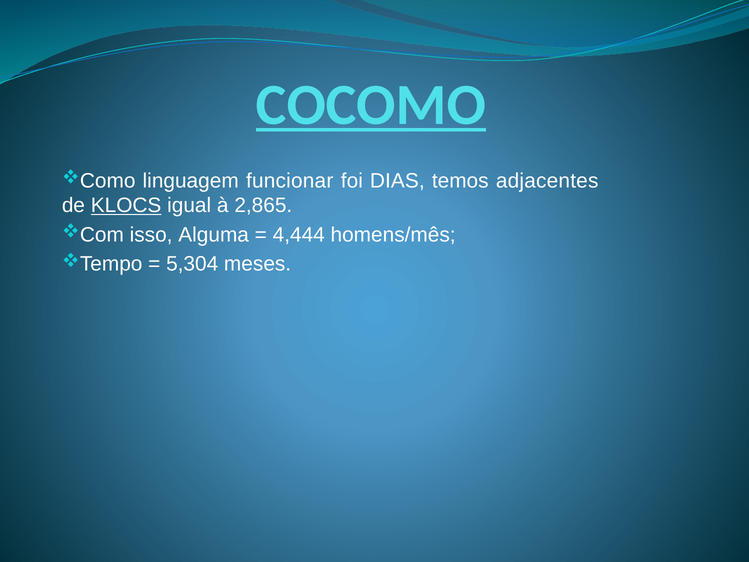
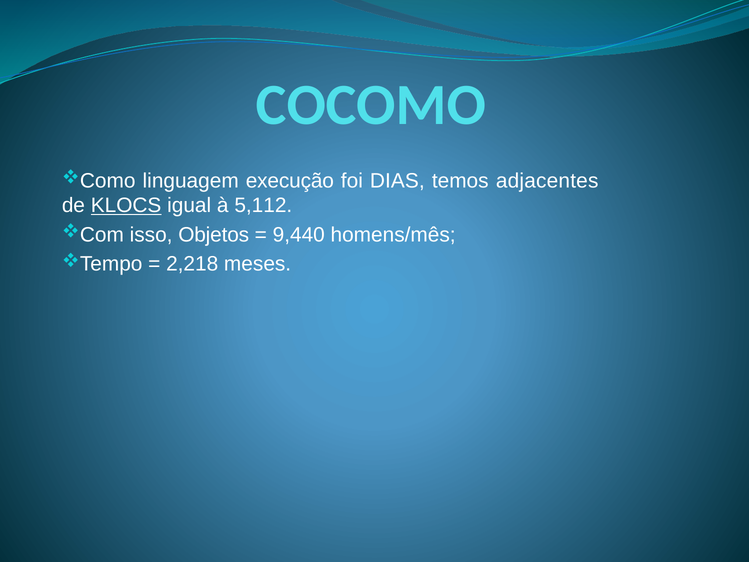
COCOMO underline: present -> none
funcionar: funcionar -> execução
2,865: 2,865 -> 5,112
Alguma: Alguma -> Objetos
4,444: 4,444 -> 9,440
5,304: 5,304 -> 2,218
